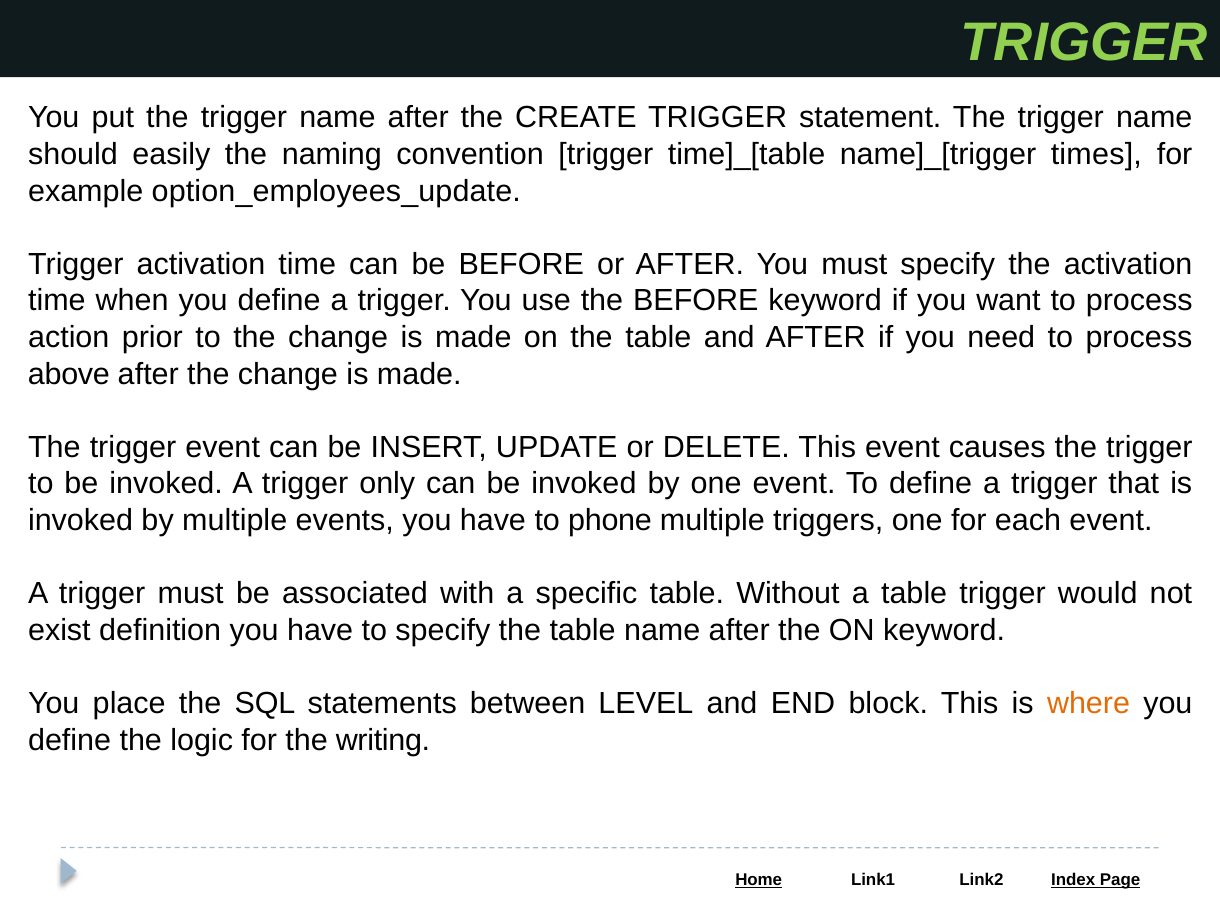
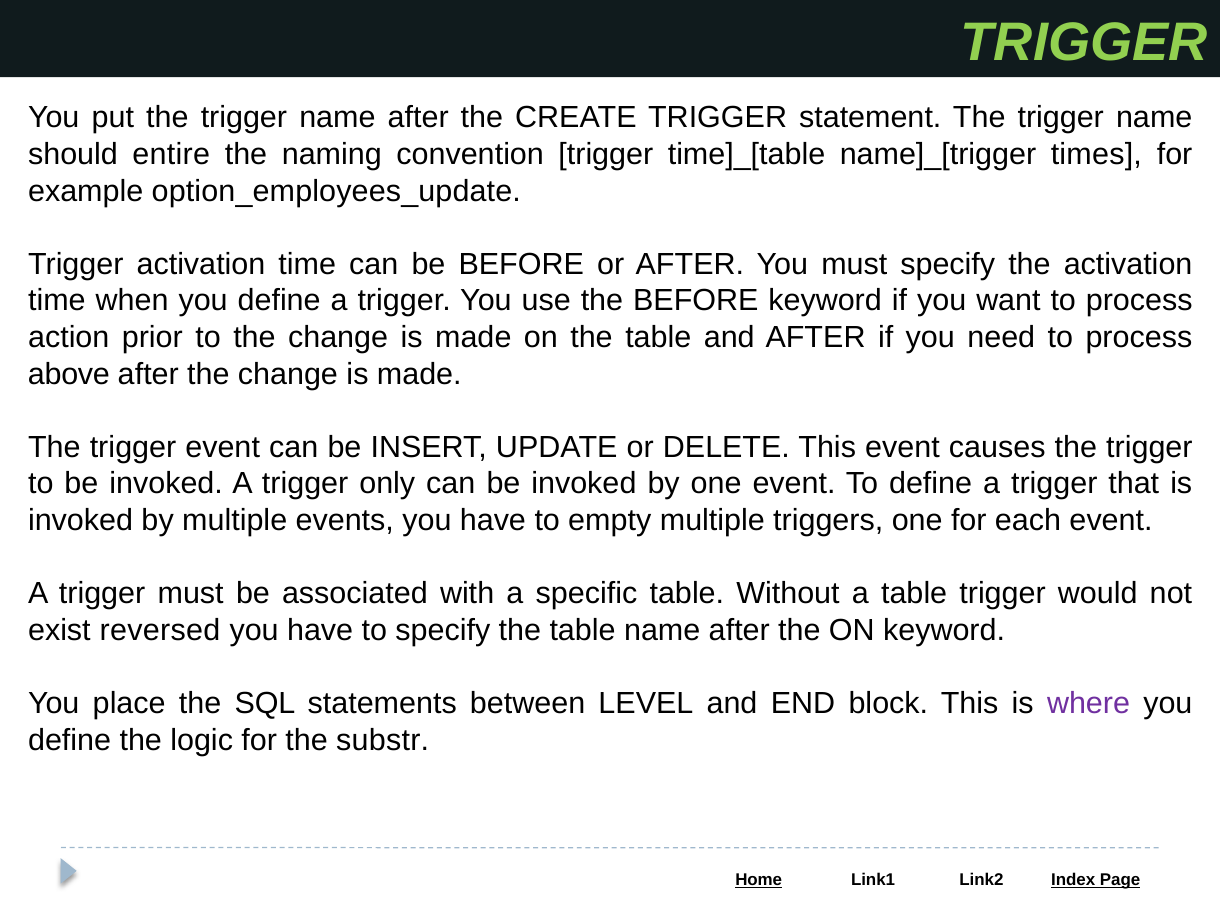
easily: easily -> entire
phone: phone -> empty
definition: definition -> reversed
where colour: orange -> purple
writing: writing -> substr
